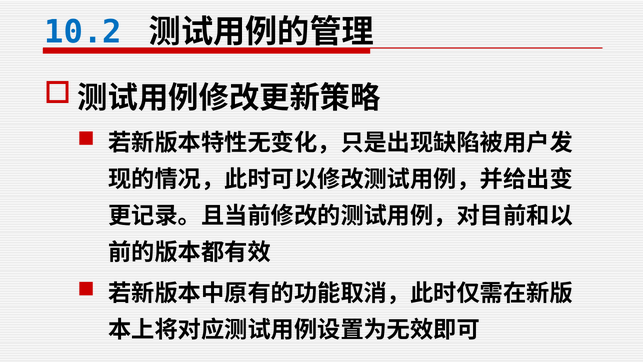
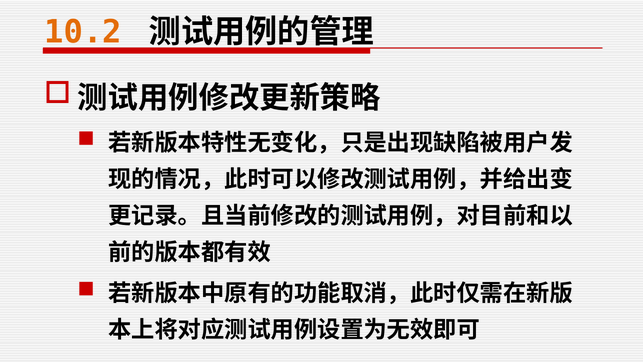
10.2 colour: blue -> orange
